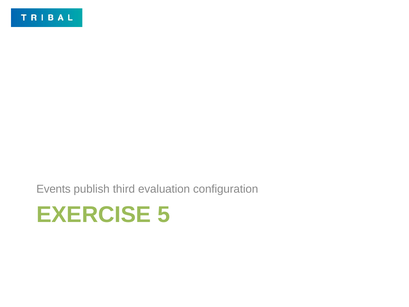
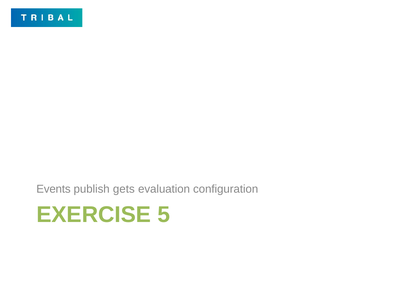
third: third -> gets
